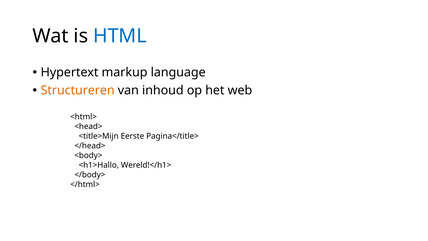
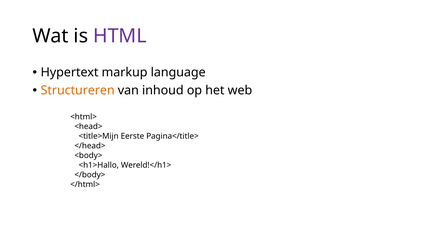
HTML colour: blue -> purple
